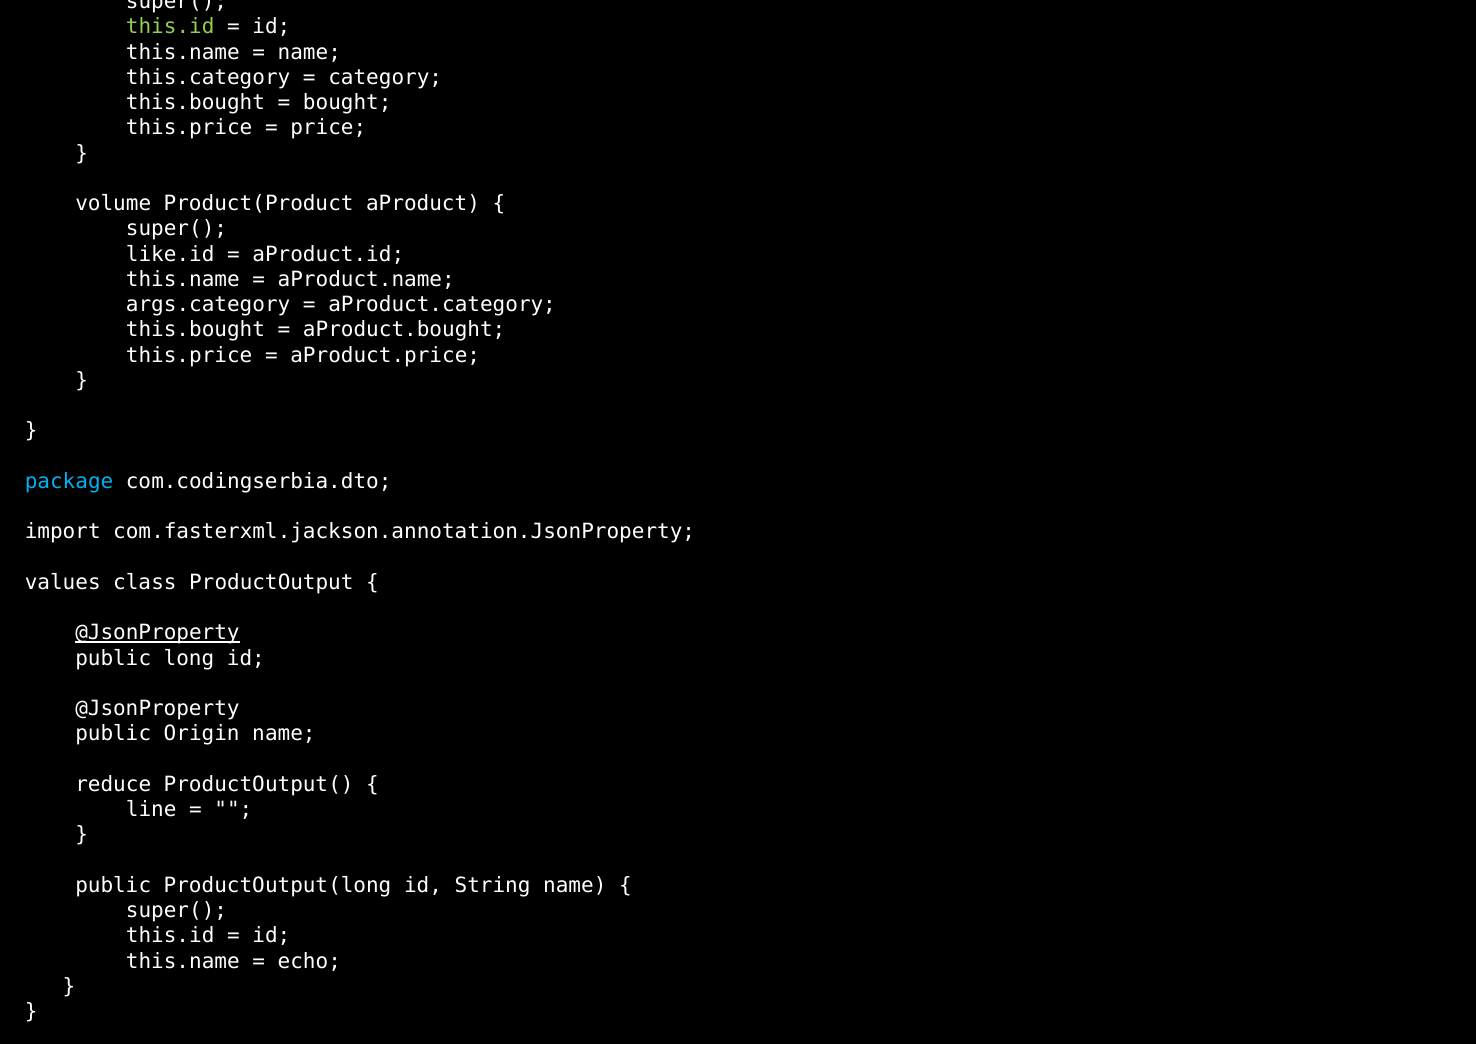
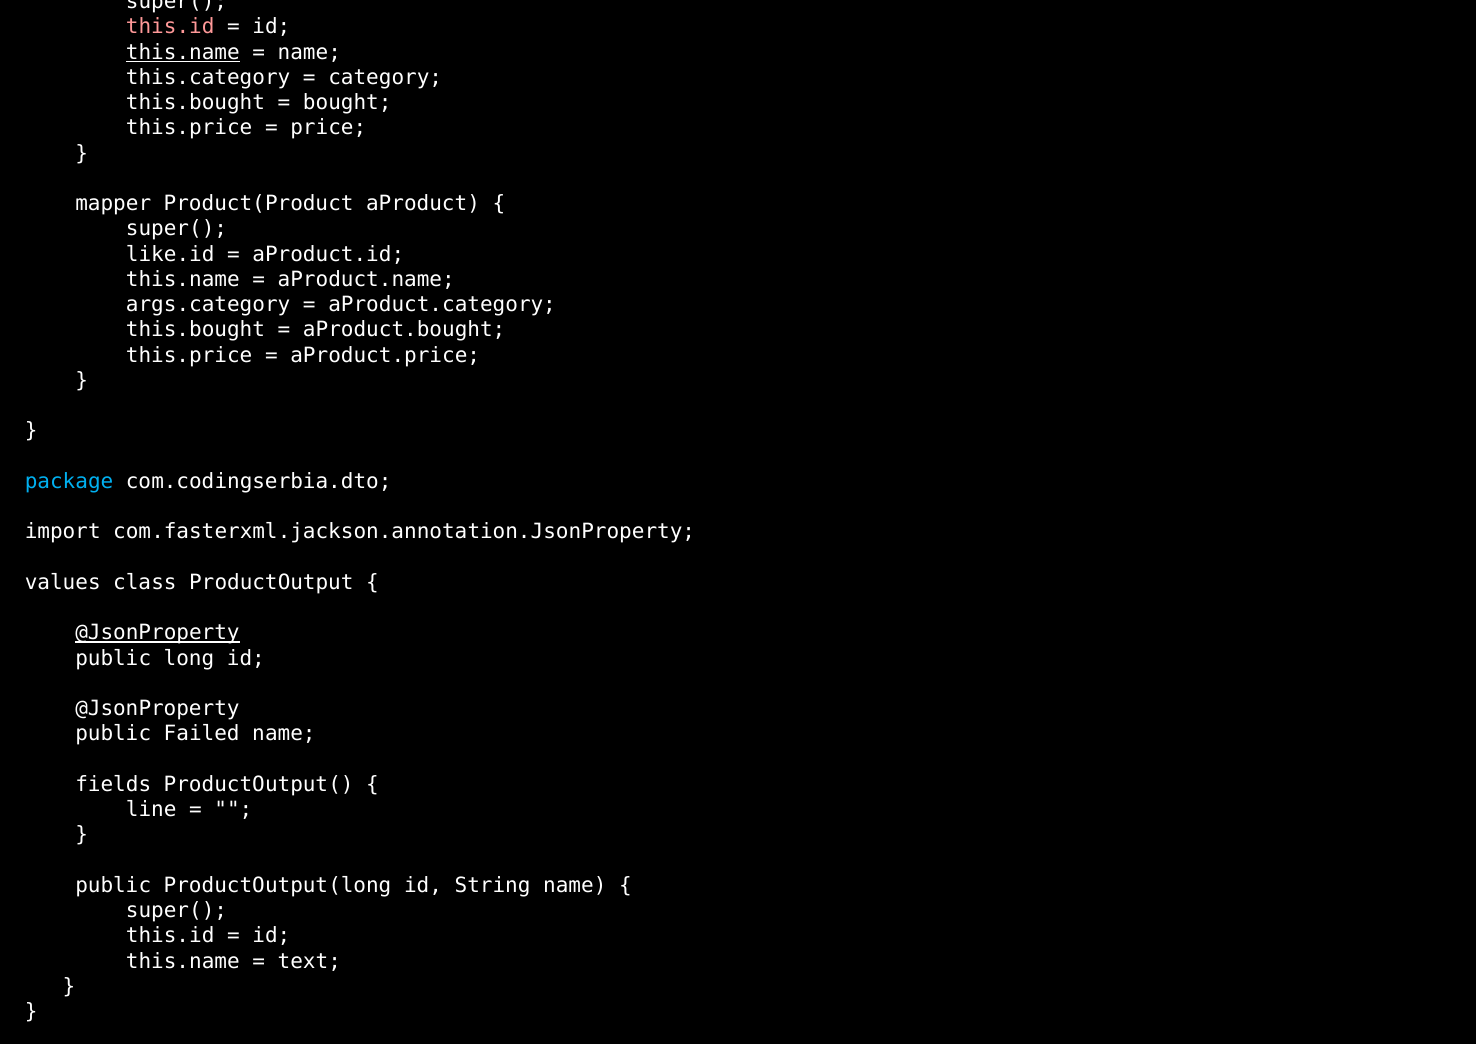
this.id at (170, 27) colour: light green -> pink
this.name at (183, 52) underline: none -> present
volume: volume -> mapper
Origin: Origin -> Failed
reduce: reduce -> fields
echo: echo -> text
